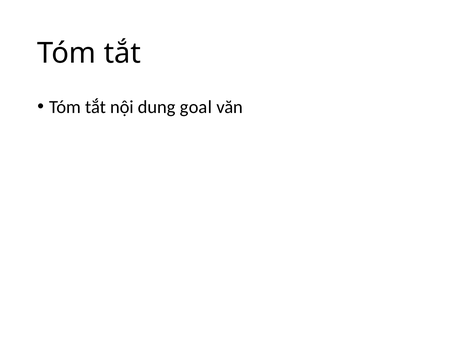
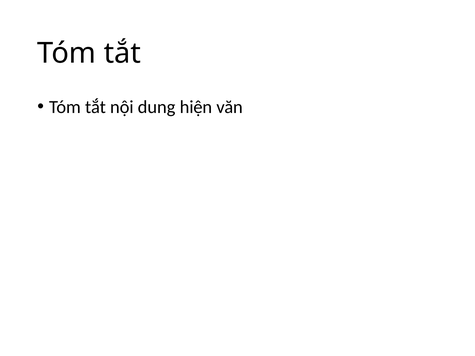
goal: goal -> hiện
